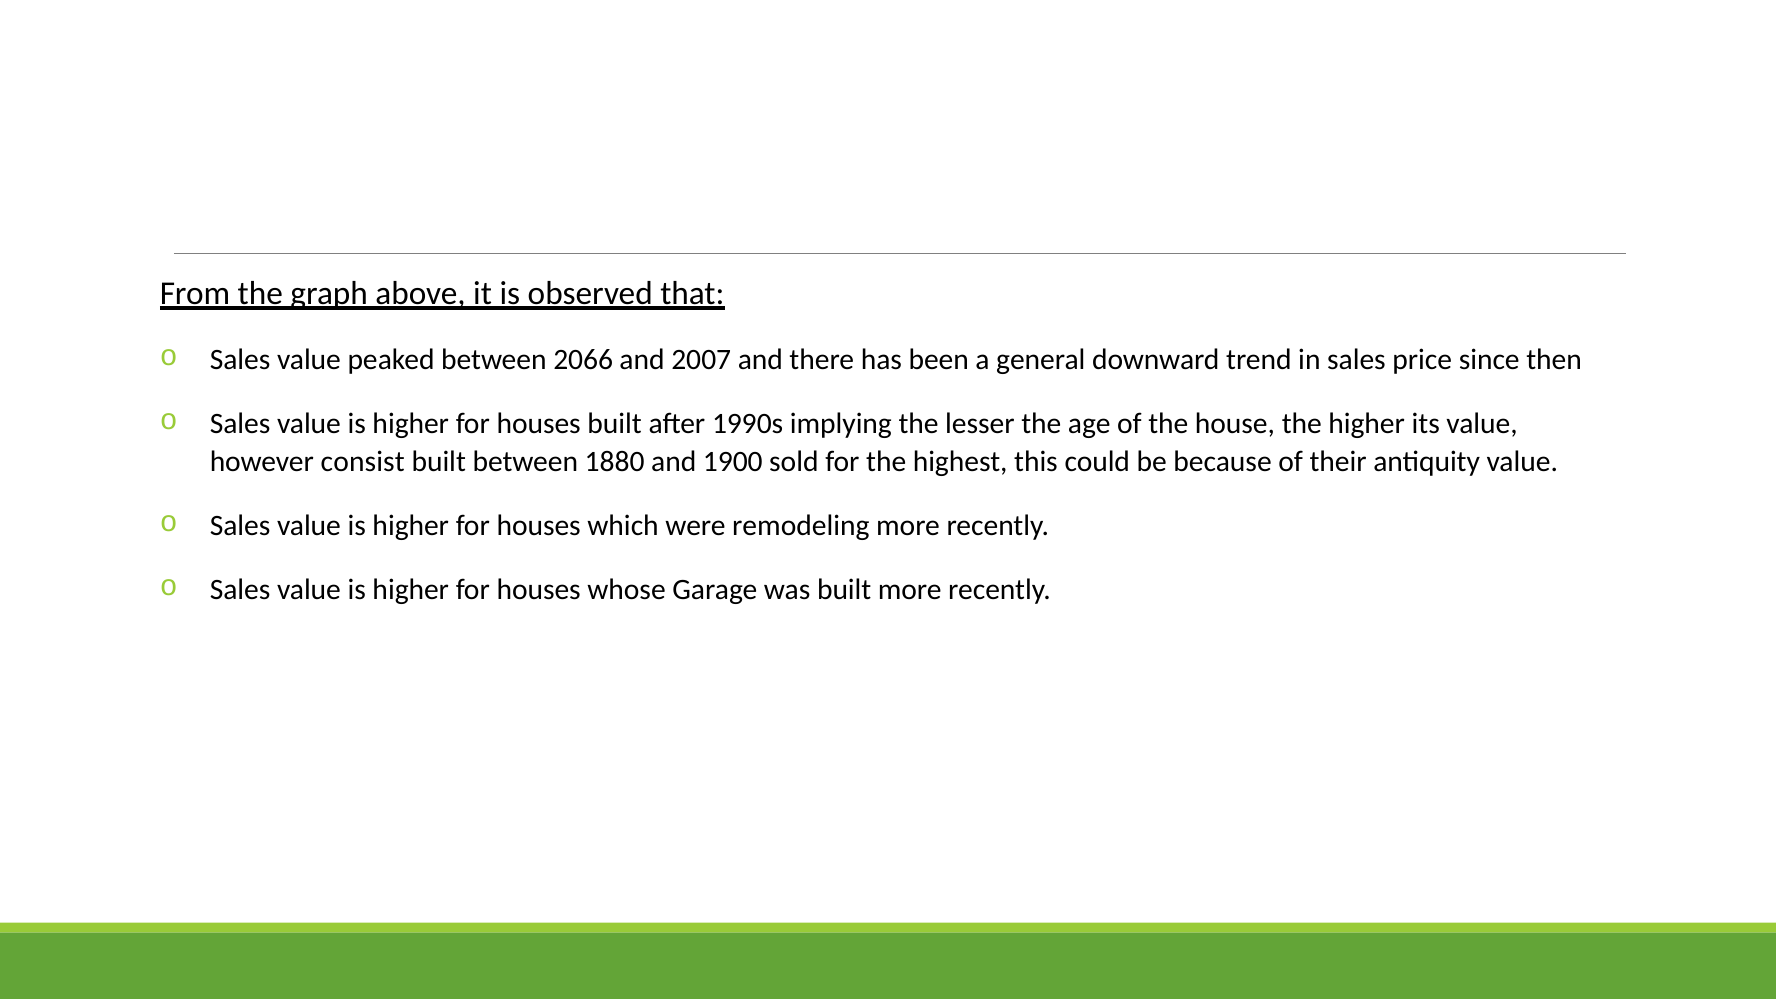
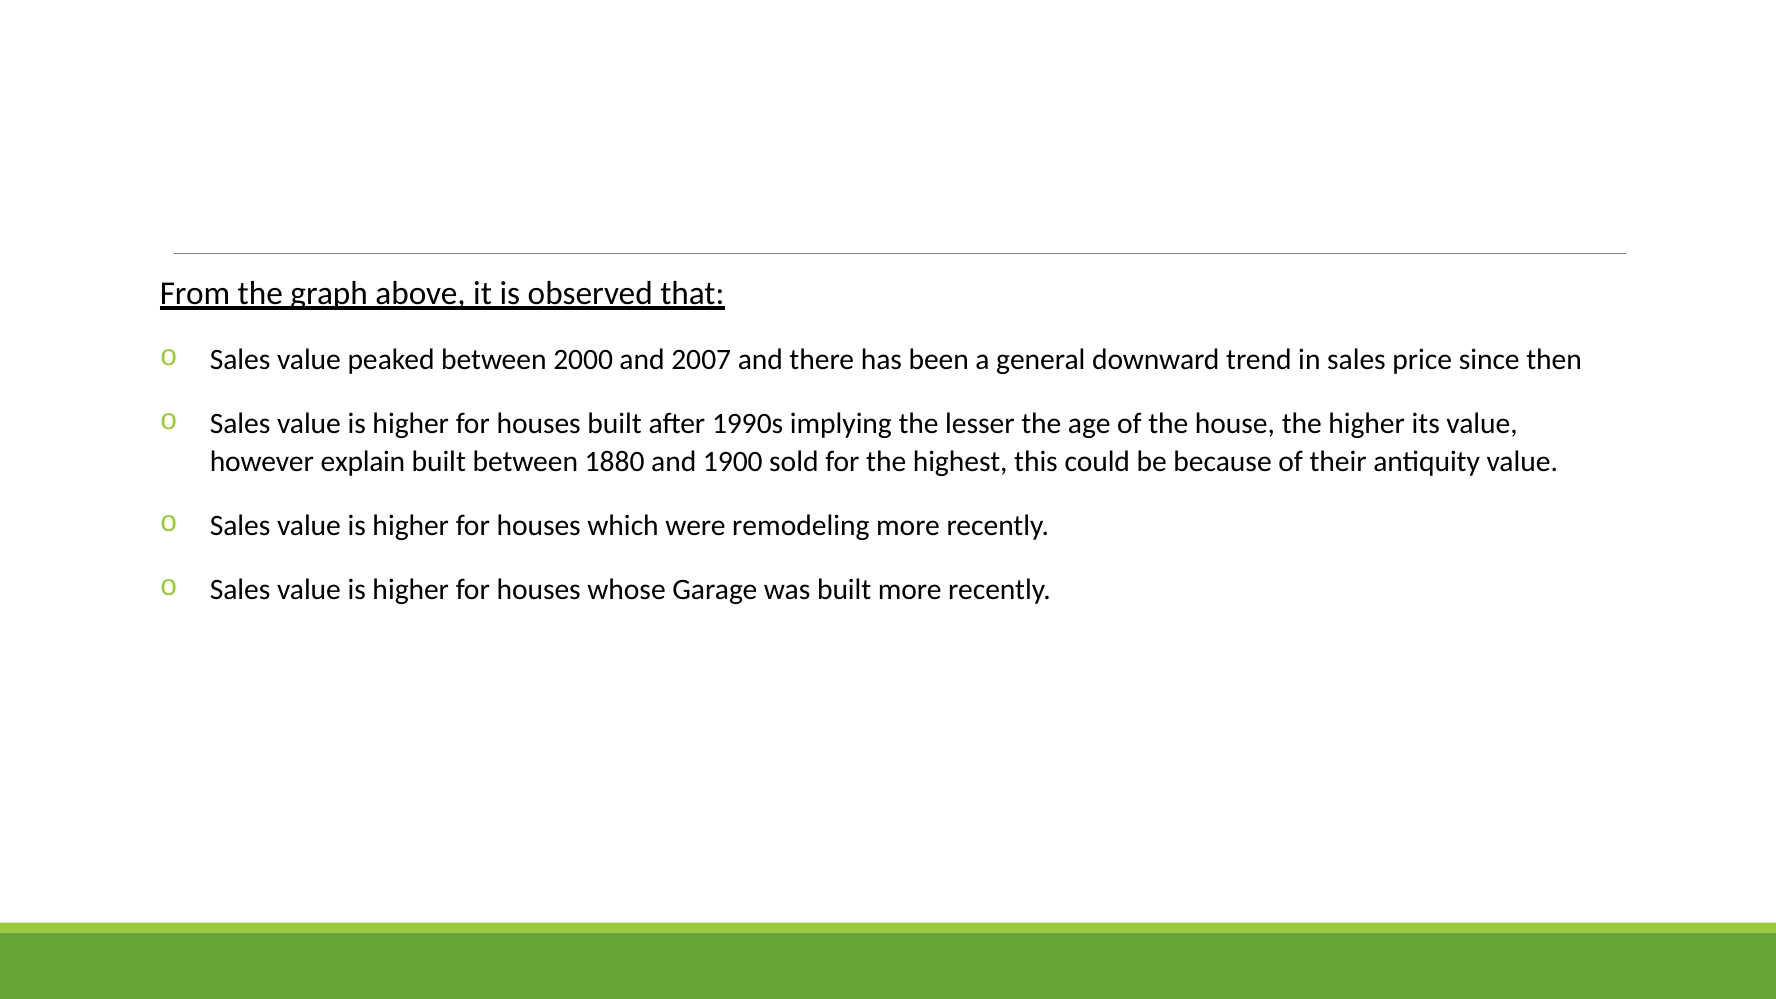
2066: 2066 -> 2000
consist: consist -> explain
